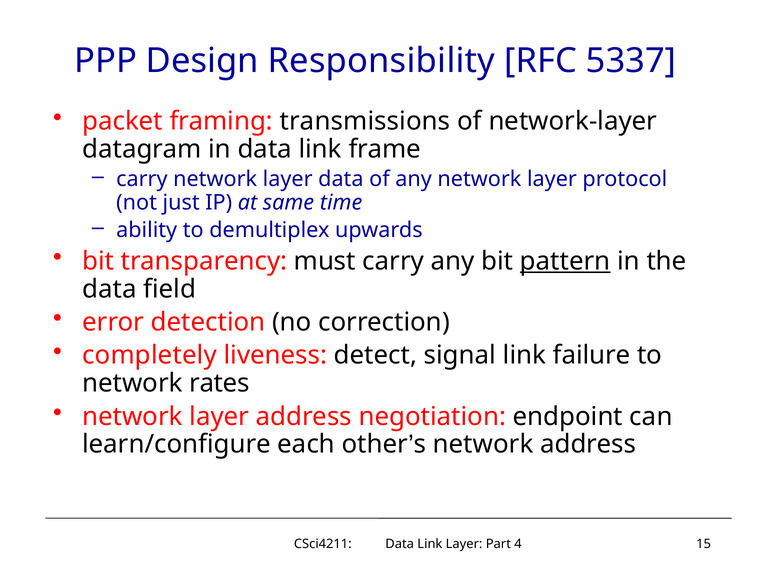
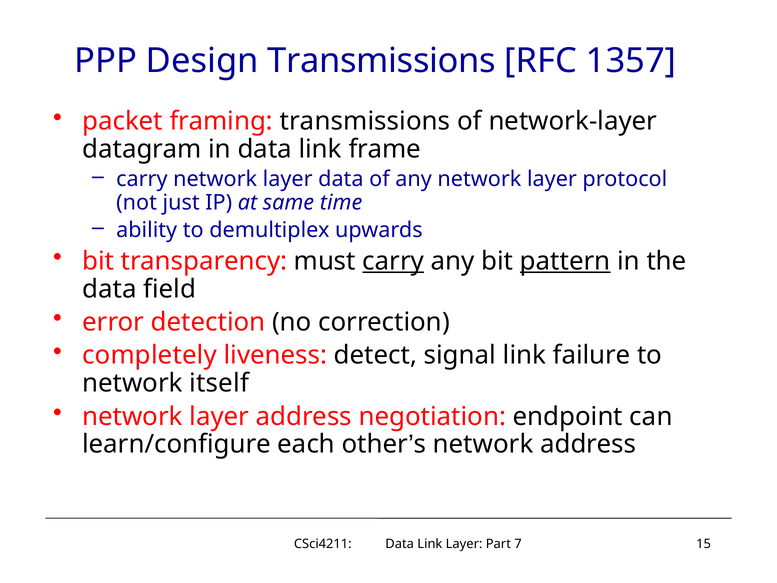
Design Responsibility: Responsibility -> Transmissions
5337: 5337 -> 1357
carry at (393, 261) underline: none -> present
rates: rates -> itself
4: 4 -> 7
